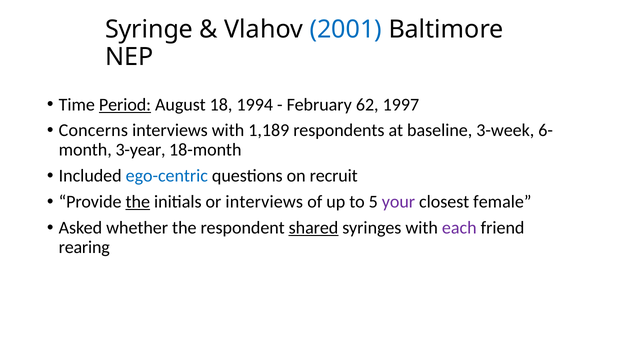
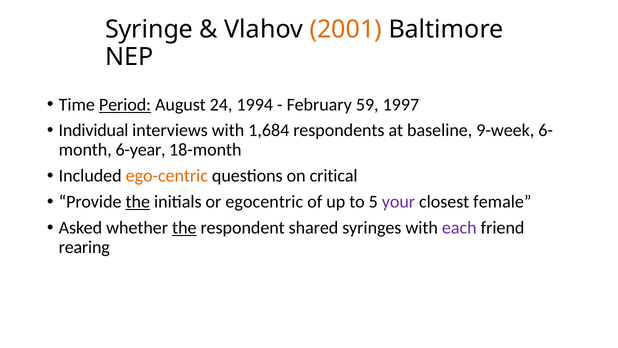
2001 colour: blue -> orange
18: 18 -> 24
62: 62 -> 59
Concerns: Concerns -> Individual
1,189: 1,189 -> 1,684
3-week: 3-week -> 9-week
3-year: 3-year -> 6-year
ego-centric colour: blue -> orange
recruit: recruit -> critical
or interviews: interviews -> egocentric
the at (184, 228) underline: none -> present
shared underline: present -> none
